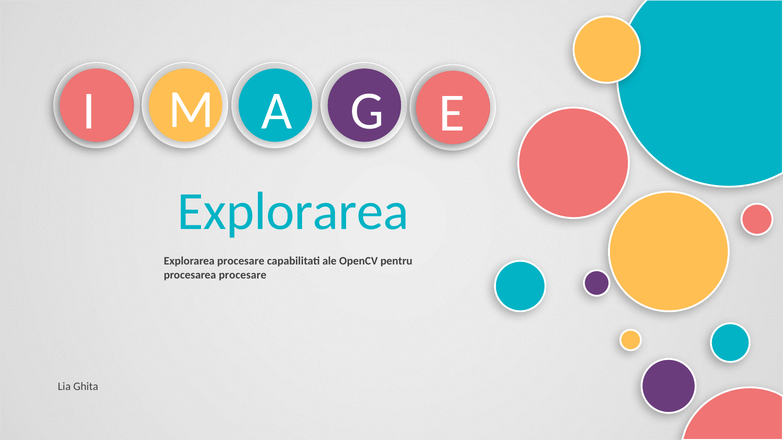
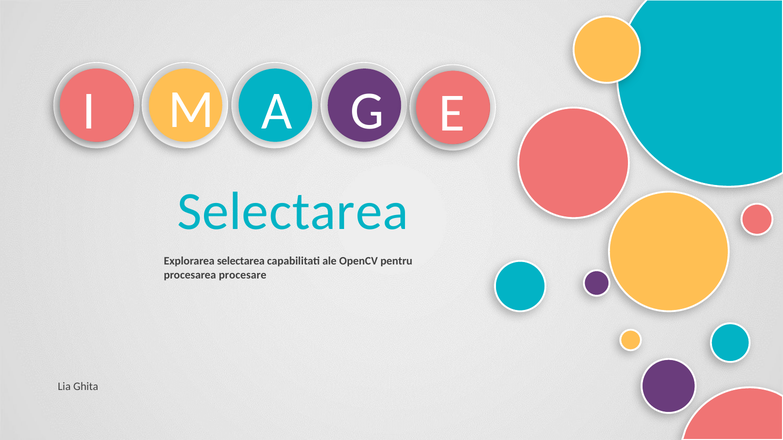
Explorarea at (293, 212): Explorarea -> Selectarea
Explorarea procesare: procesare -> selectarea
